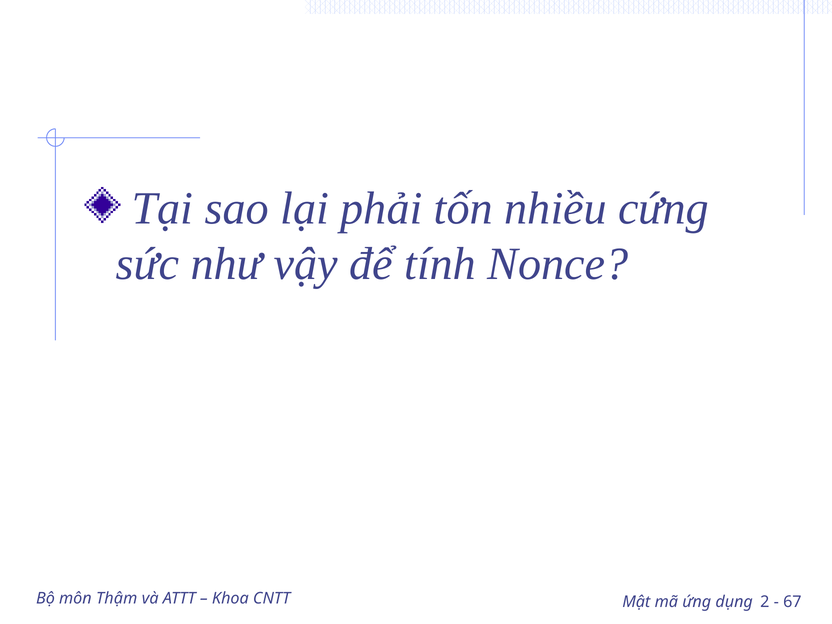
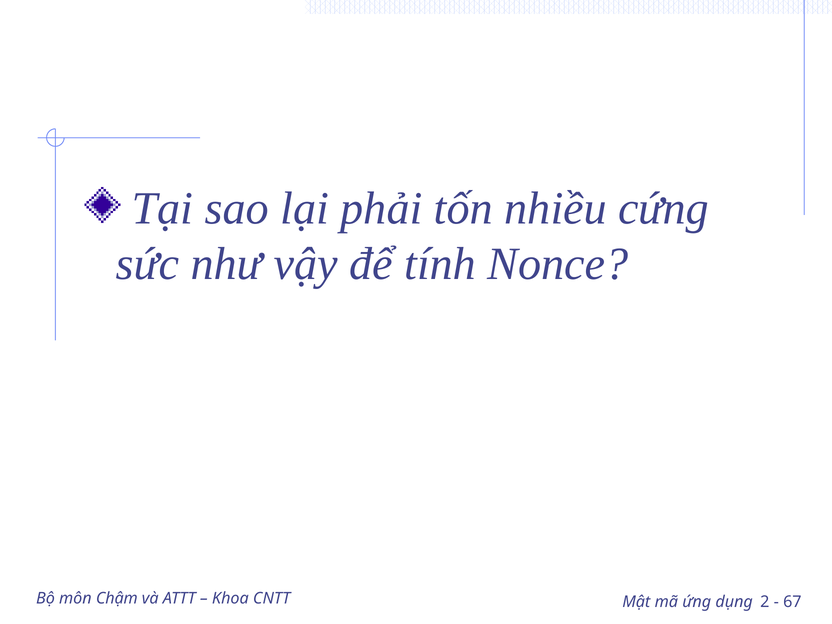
Thậm: Thậm -> Chậm
